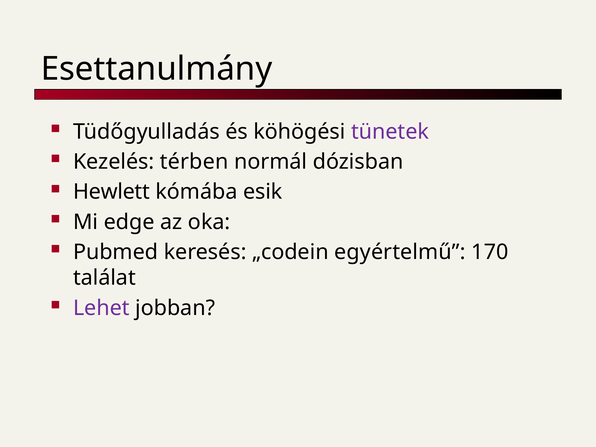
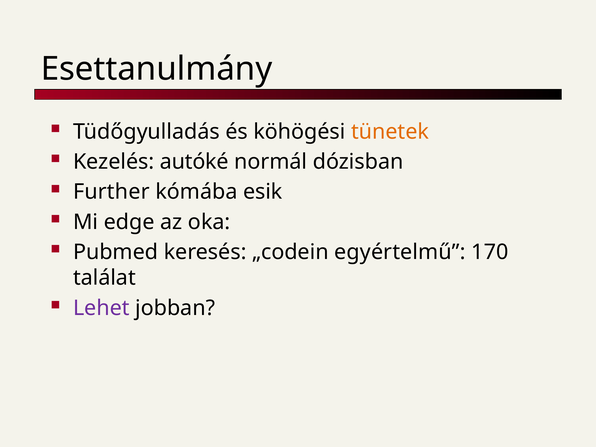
tünetek colour: purple -> orange
térben: térben -> autóké
Hewlett: Hewlett -> Further
